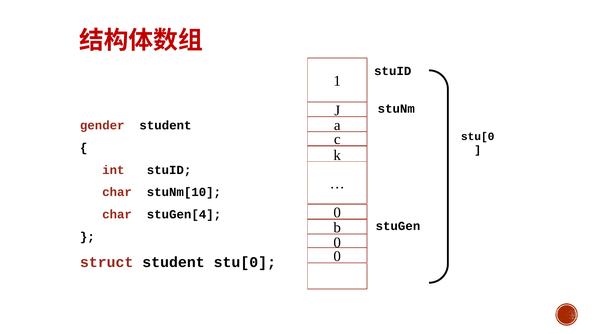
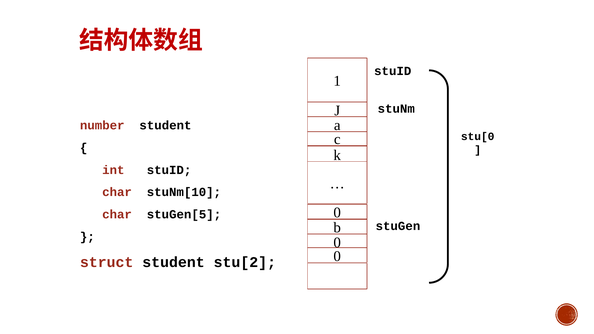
gender: gender -> number
stuGen[4: stuGen[4 -> stuGen[5
student stu[0: stu[0 -> stu[2
